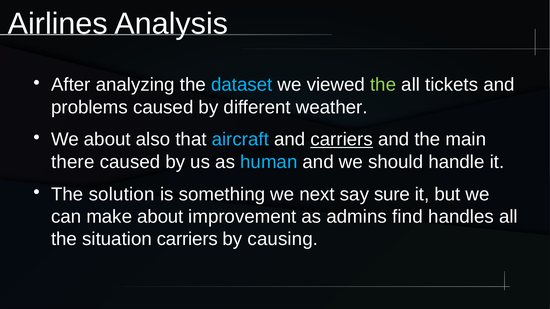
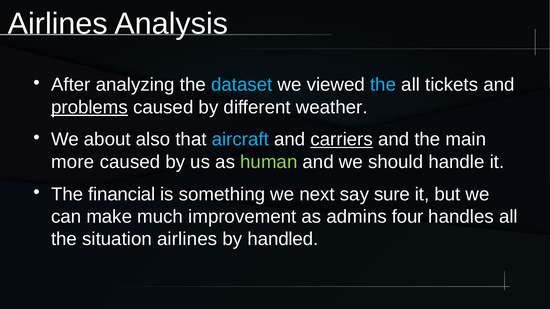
the at (383, 85) colour: light green -> light blue
problems underline: none -> present
there: there -> more
human colour: light blue -> light green
solution: solution -> financial
make about: about -> much
find: find -> four
situation carriers: carriers -> airlines
causing: causing -> handled
